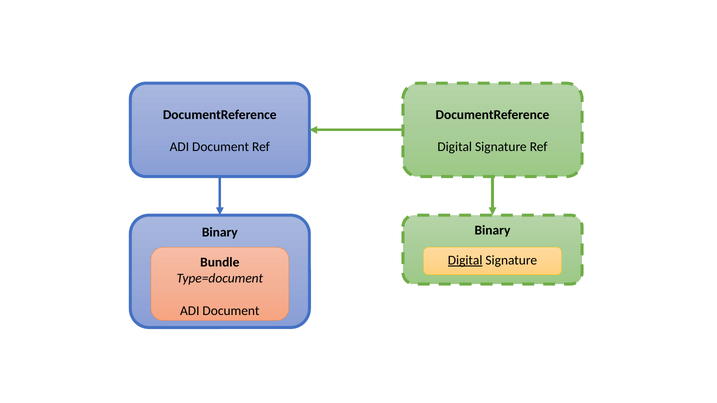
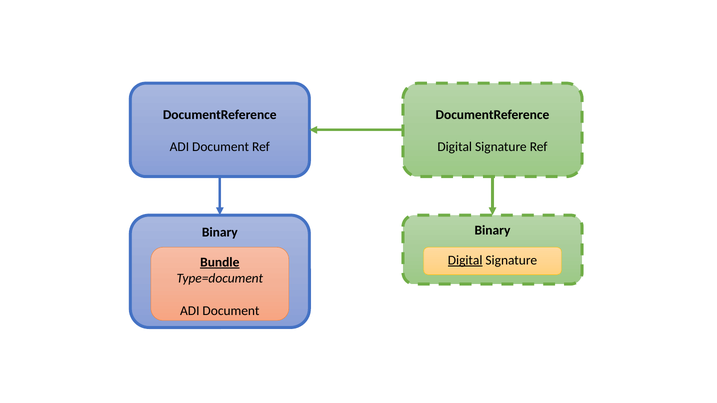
Bundle underline: none -> present
